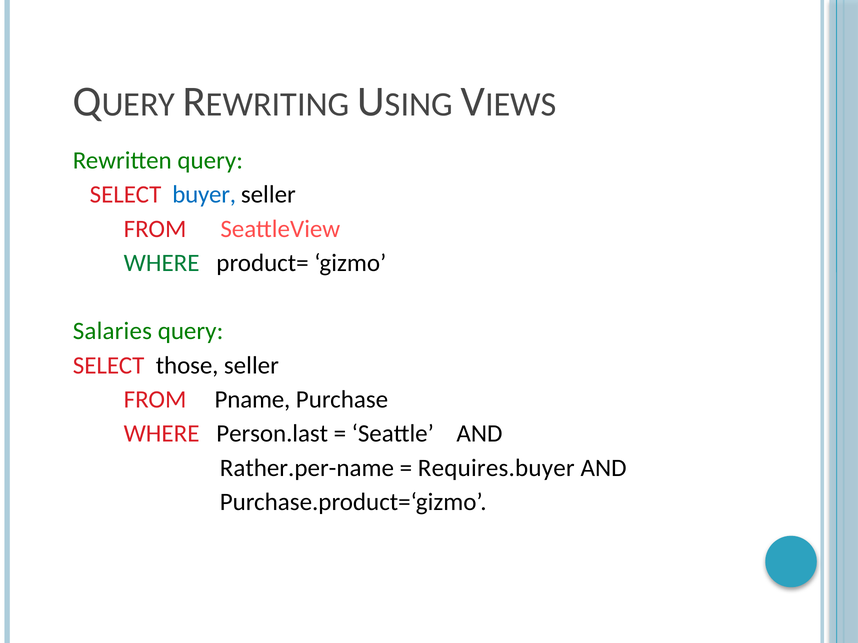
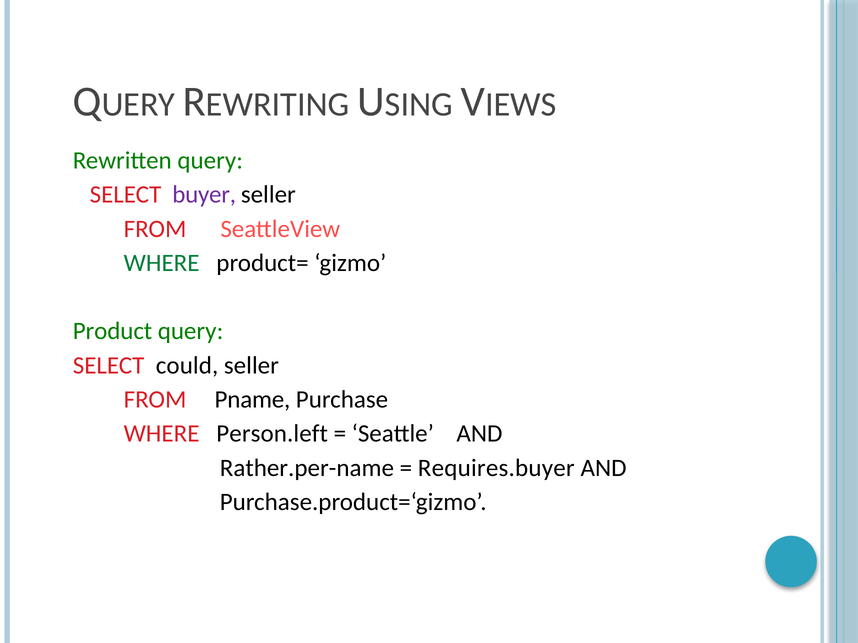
buyer colour: blue -> purple
Salaries: Salaries -> Product
those: those -> could
Person.last: Person.last -> Person.left
